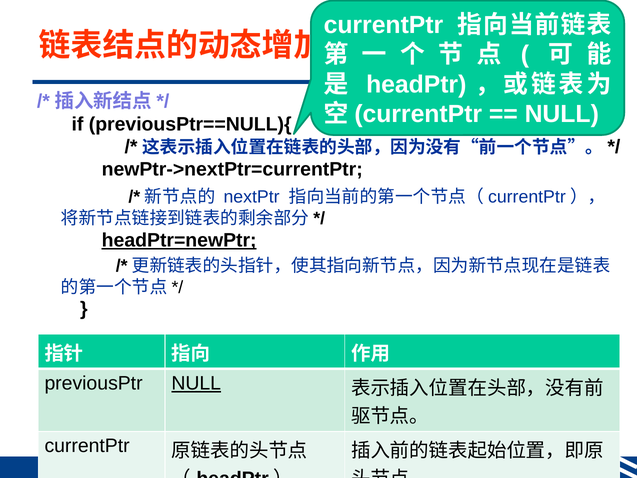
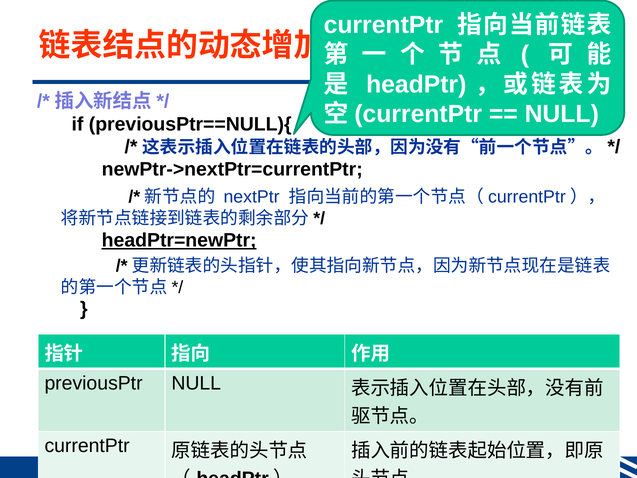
NULL at (196, 383) underline: present -> none
